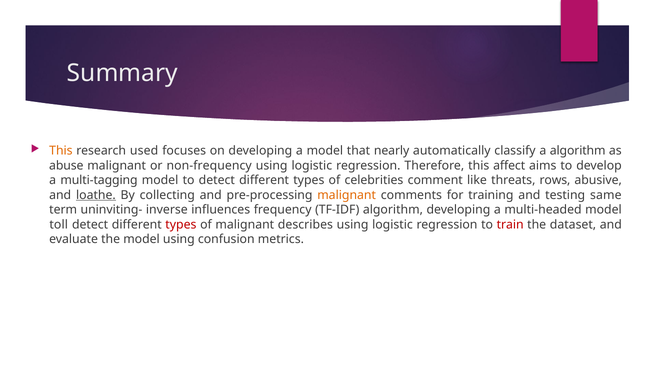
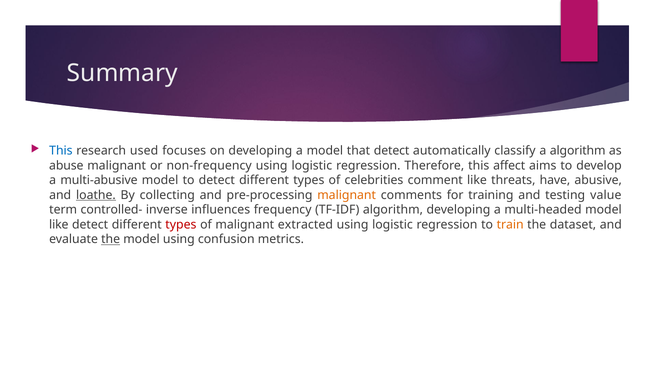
This at (61, 151) colour: orange -> blue
that nearly: nearly -> detect
multi-tagging: multi-tagging -> multi-abusive
rows: rows -> have
same: same -> value
uninviting-: uninviting- -> controlled-
toll at (59, 224): toll -> like
describes: describes -> extracted
train colour: red -> orange
the at (111, 239) underline: none -> present
